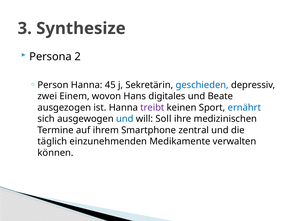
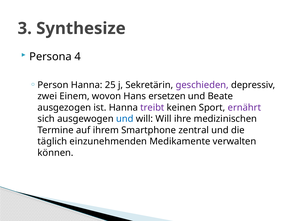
2: 2 -> 4
45: 45 -> 25
geschieden colour: blue -> purple
digitales: digitales -> ersetzen
ernährt colour: blue -> purple
will Soll: Soll -> Will
